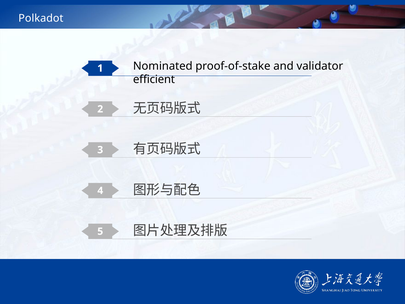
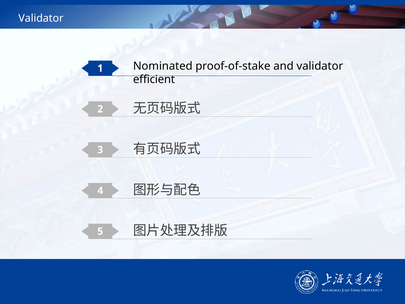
Polkadot at (41, 18): Polkadot -> Validator
